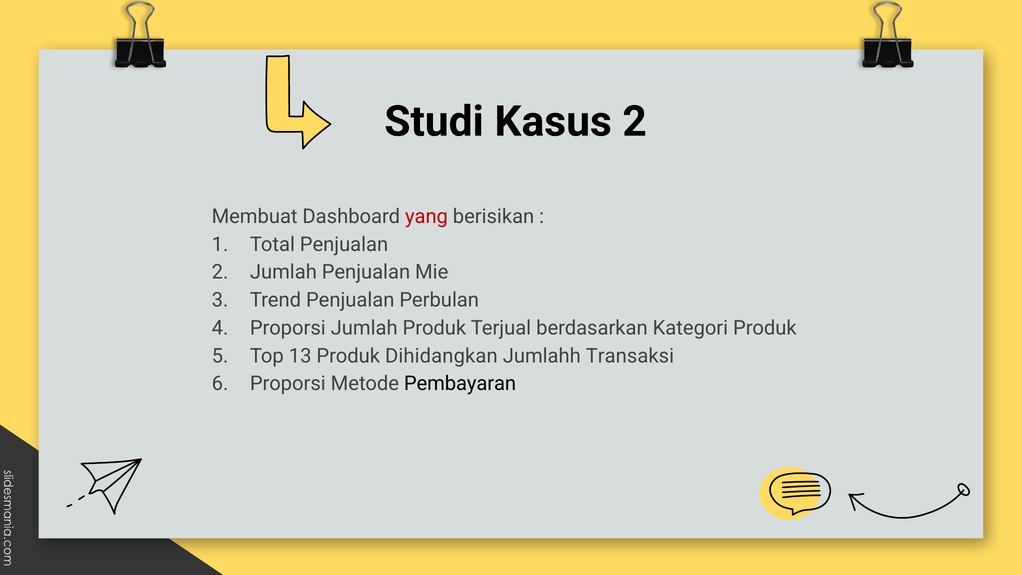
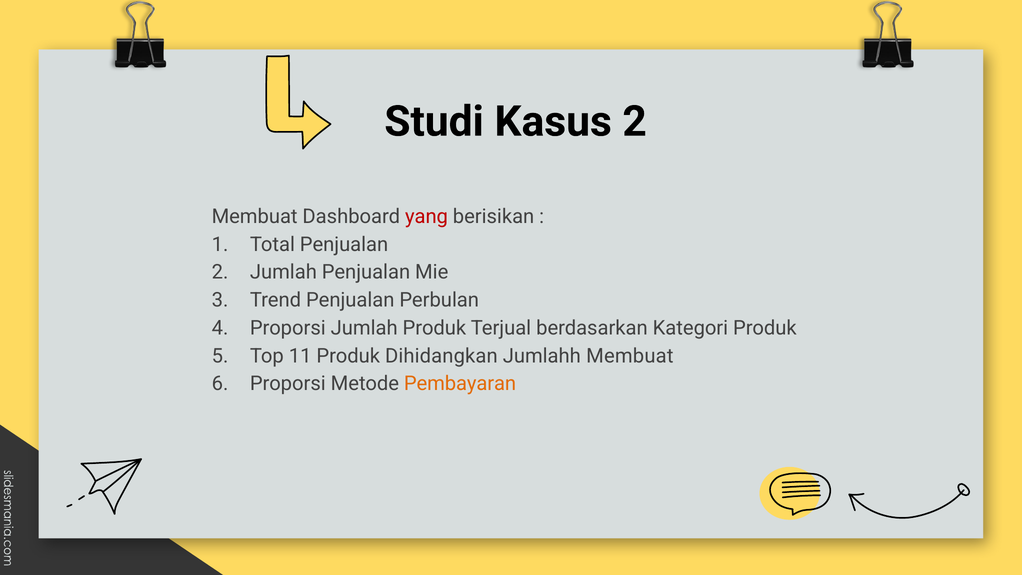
13: 13 -> 11
Jumlahh Transaksi: Transaksi -> Membuat
Pembayaran colour: black -> orange
